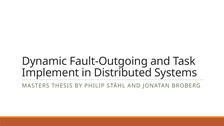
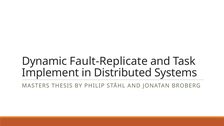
Fault-Outgoing: Fault-Outgoing -> Fault-Replicate
